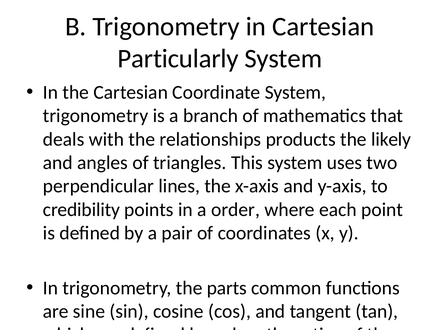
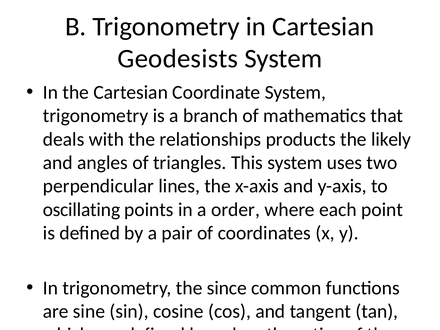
Particularly: Particularly -> Geodesists
credibility: credibility -> oscillating
parts: parts -> since
